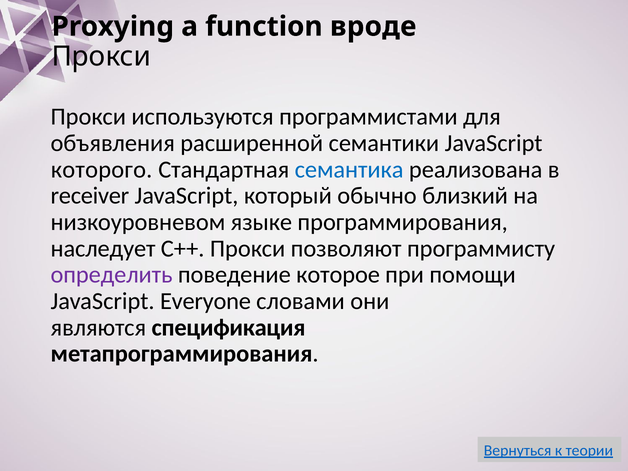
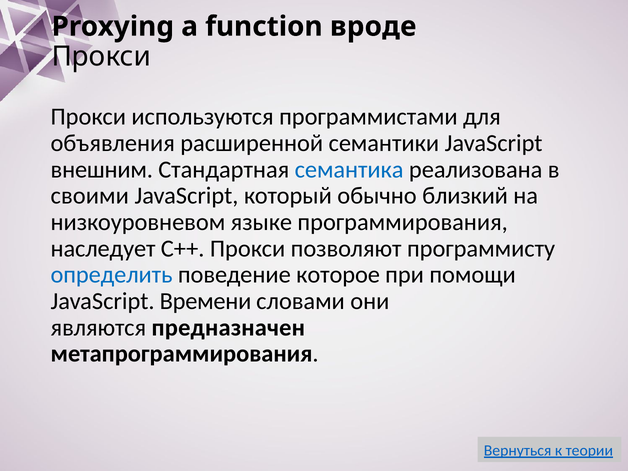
которого: которого -> внешним
receiver: receiver -> своими
определить colour: purple -> blue
Everyone: Everyone -> Времени
спецификация: спецификация -> предназначен
